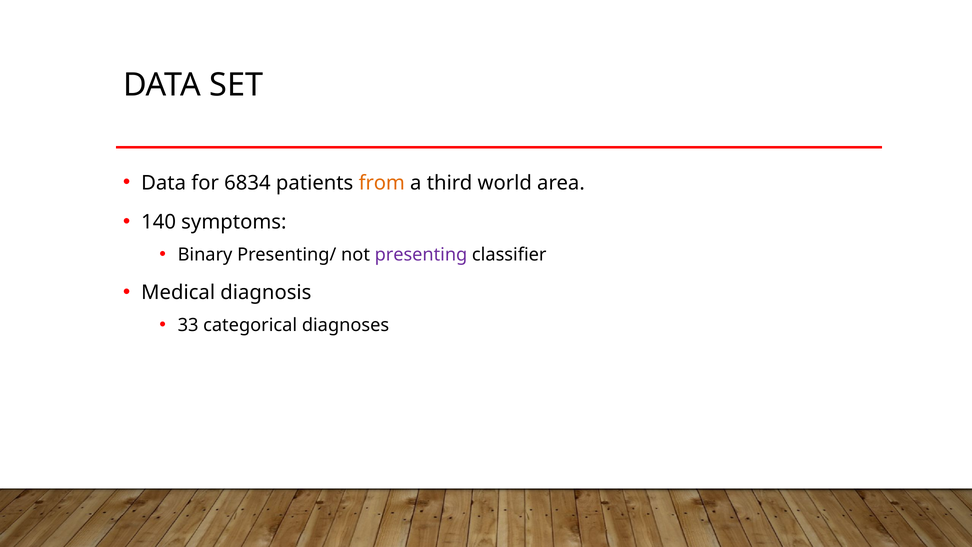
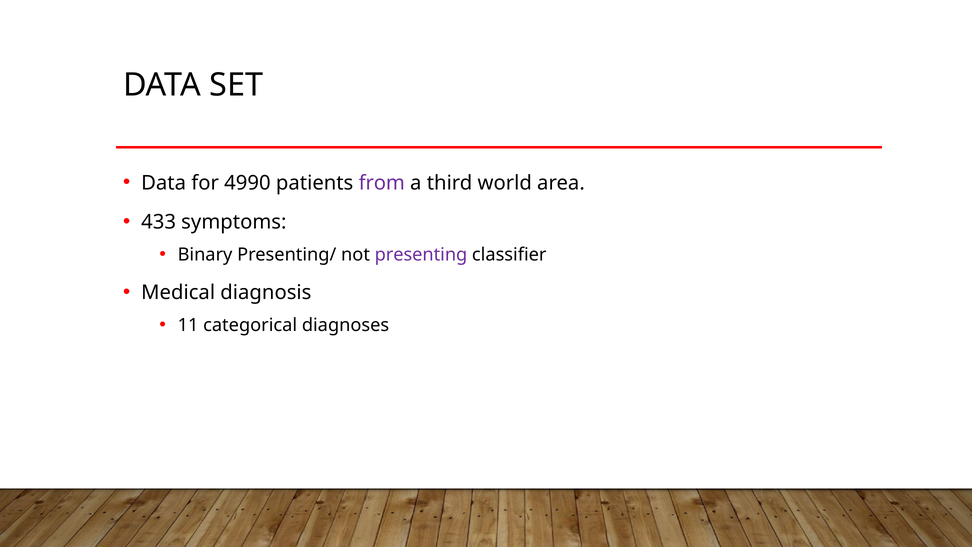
6834: 6834 -> 4990
from colour: orange -> purple
140: 140 -> 433
33: 33 -> 11
